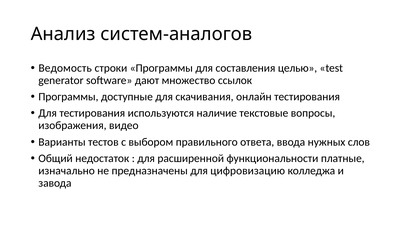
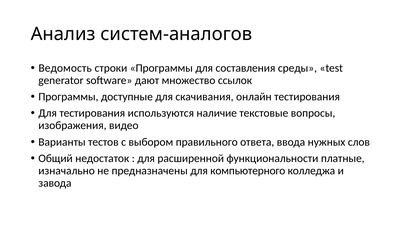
целью: целью -> среды
цифровизацию: цифровизацию -> компьютерного
